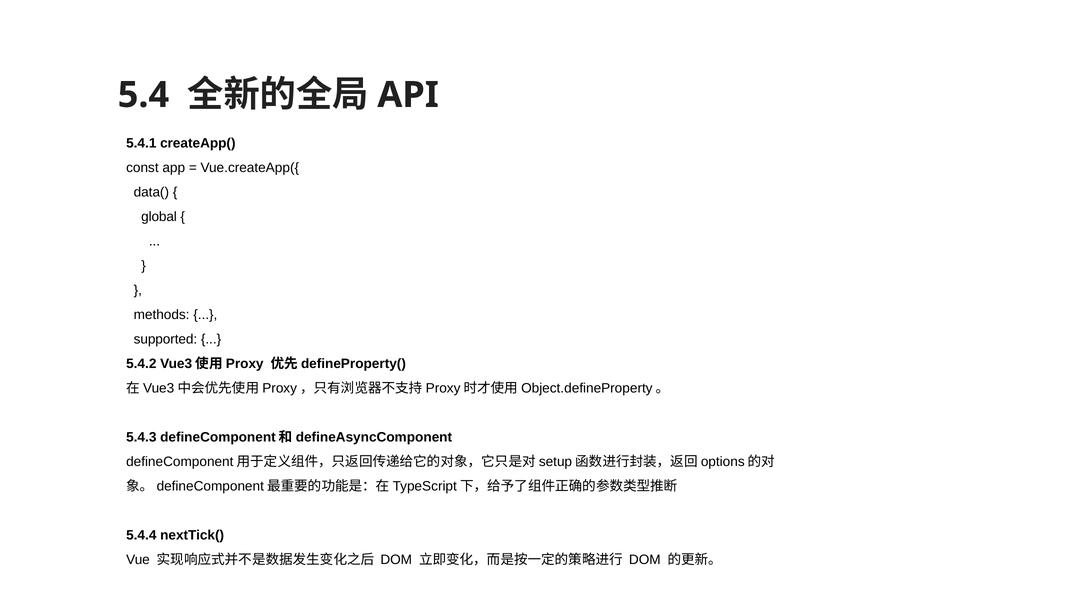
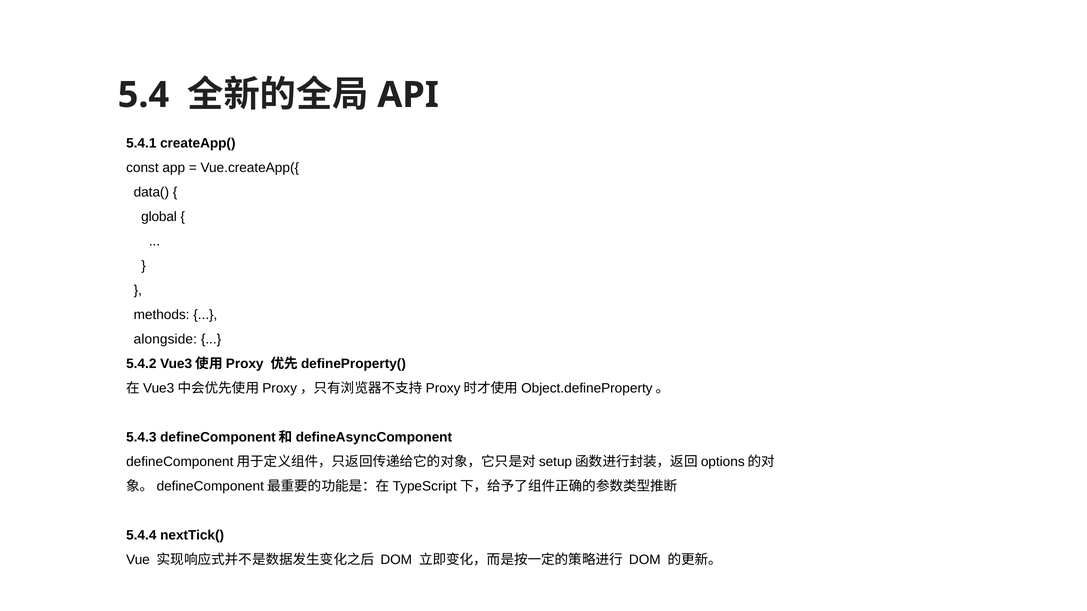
supported: supported -> alongside
